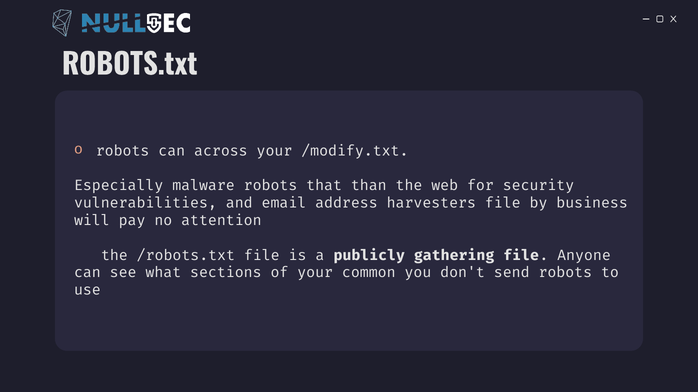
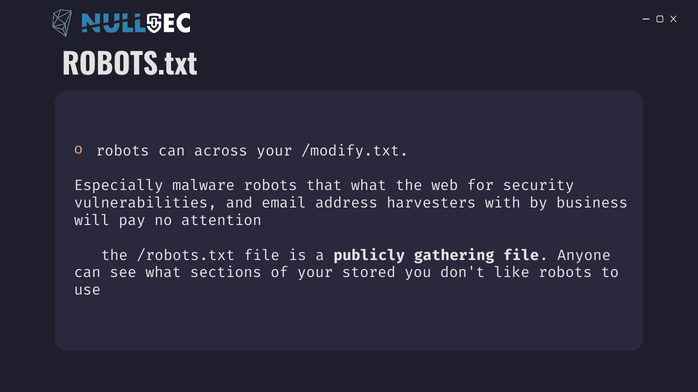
that than: than -> what
harvesters file: file -> with
common: common -> stored
send: send -> like
